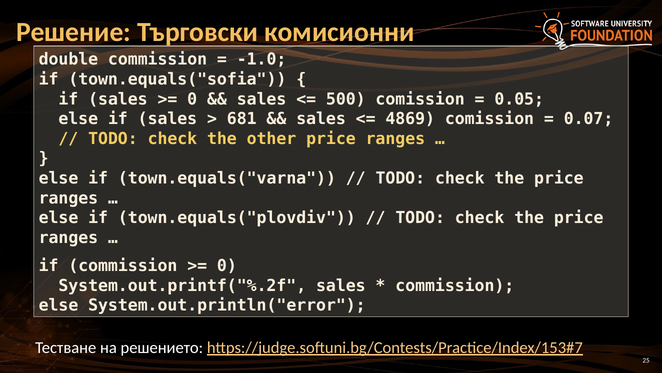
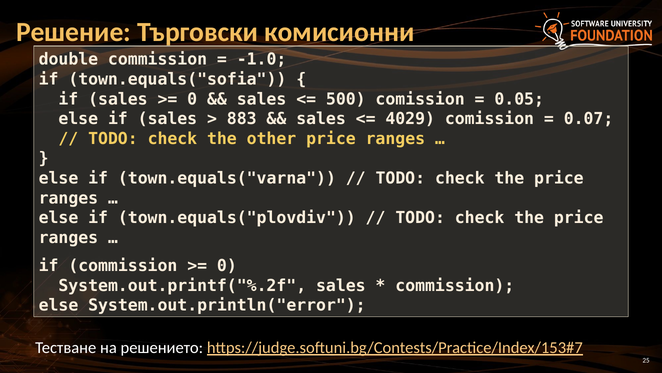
681: 681 -> 883
4869: 4869 -> 4029
